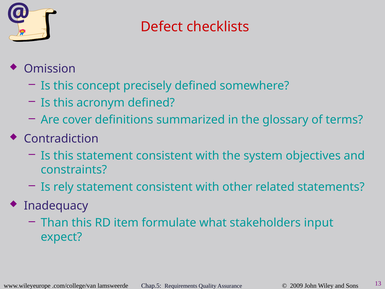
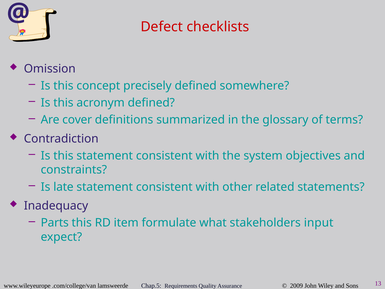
rely: rely -> late
Than: Than -> Parts
